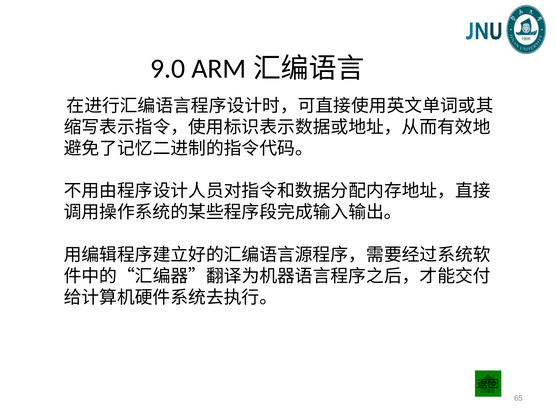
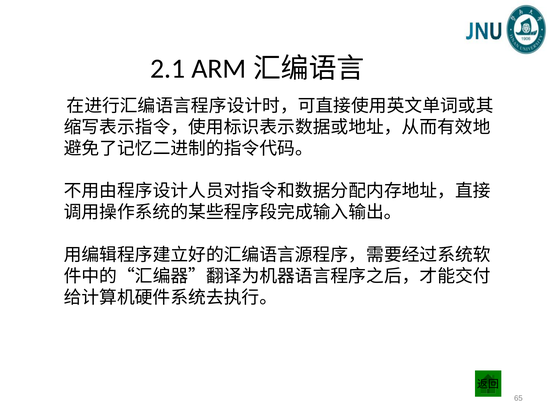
9.0: 9.0 -> 2.1
